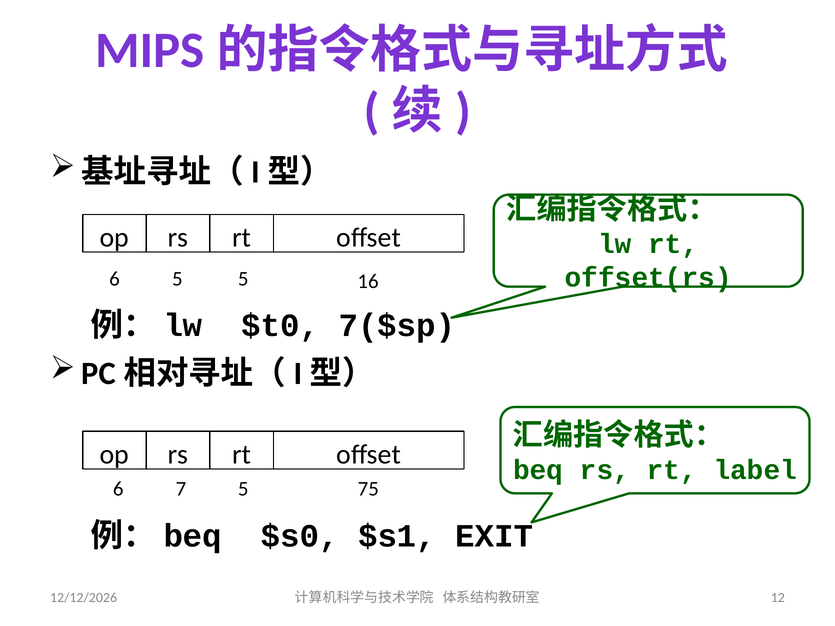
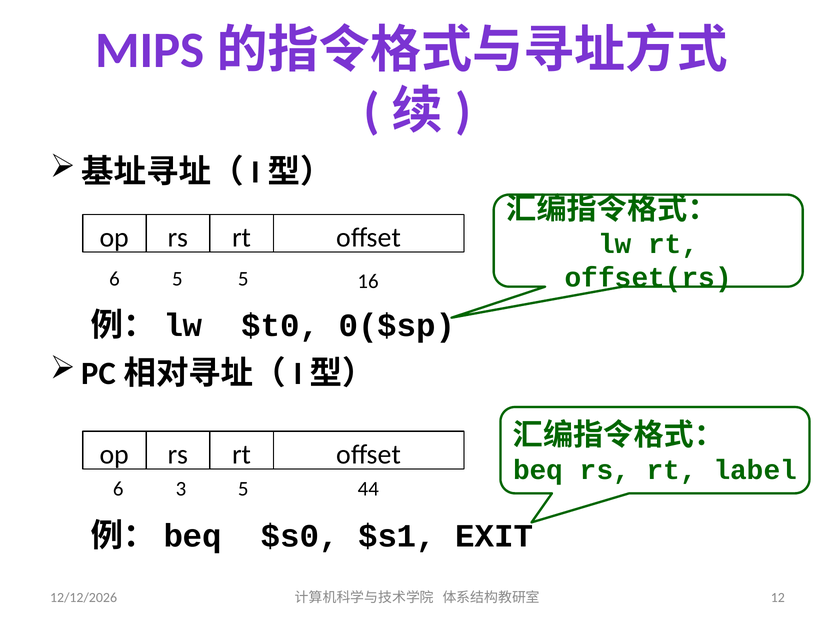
7($sp: 7($sp -> 0($sp
7: 7 -> 3
75: 75 -> 44
